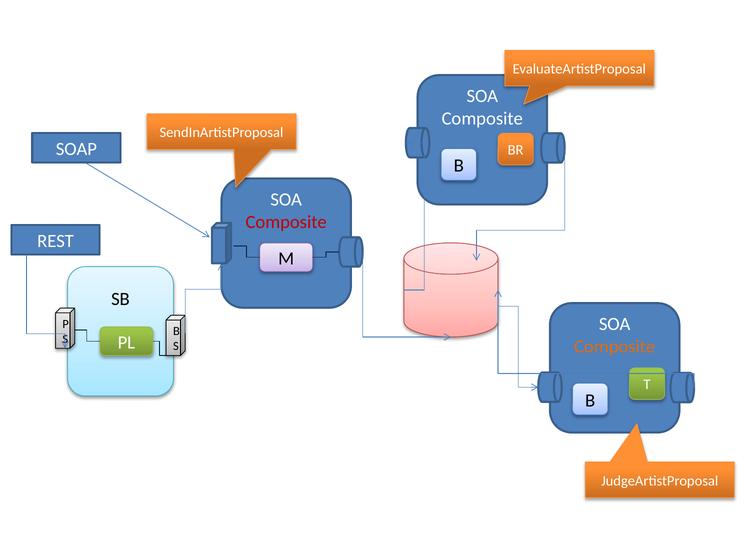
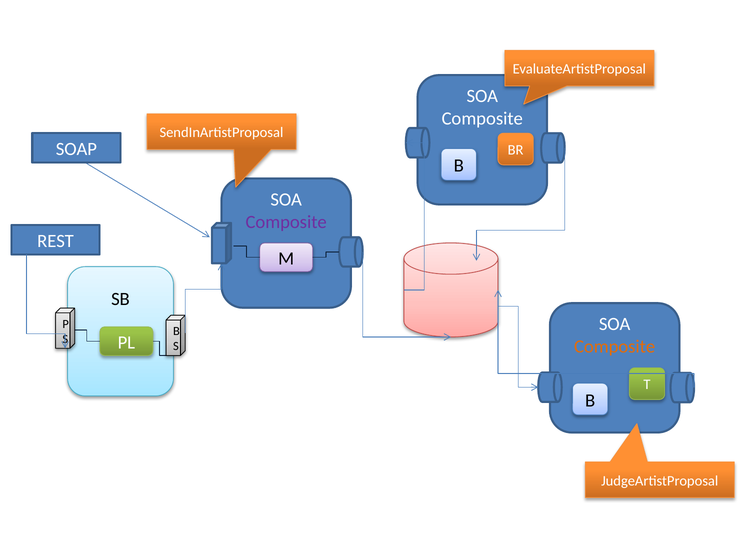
Composite at (286, 222) colour: red -> purple
